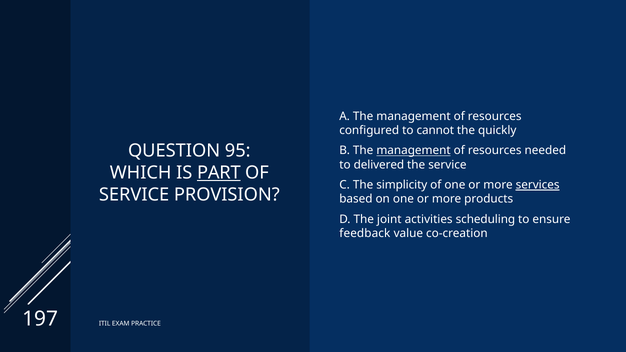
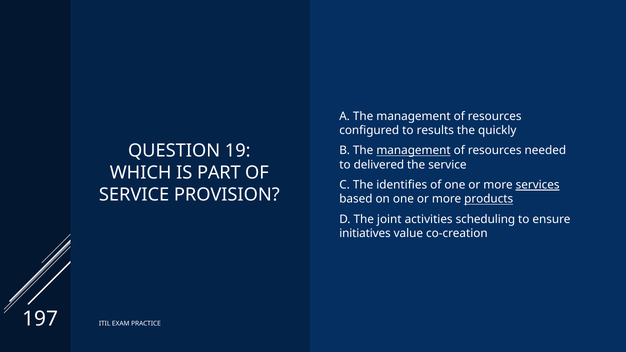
cannot: cannot -> results
95: 95 -> 19
PART underline: present -> none
simplicity: simplicity -> identifies
products underline: none -> present
feedback: feedback -> initiatives
